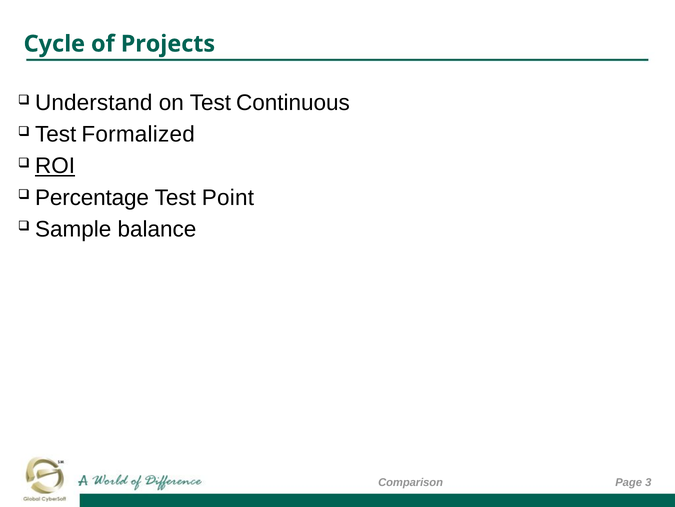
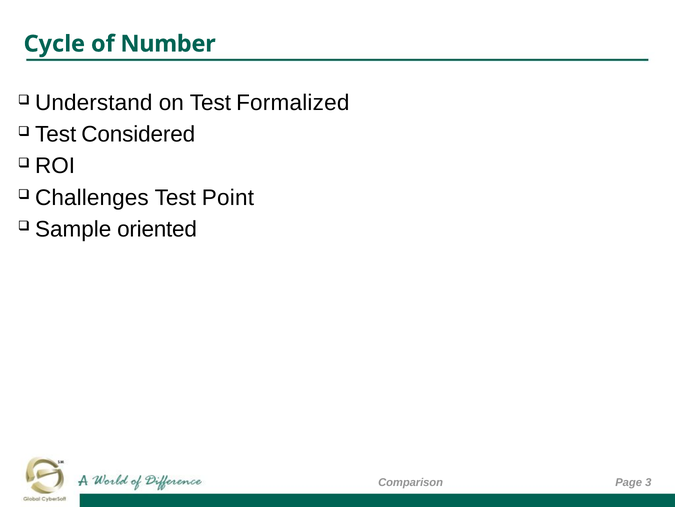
Projects: Projects -> Number
Continuous: Continuous -> Formalized
Formalized: Formalized -> Considered
ROI underline: present -> none
Percentage: Percentage -> Challenges
balance: balance -> oriented
